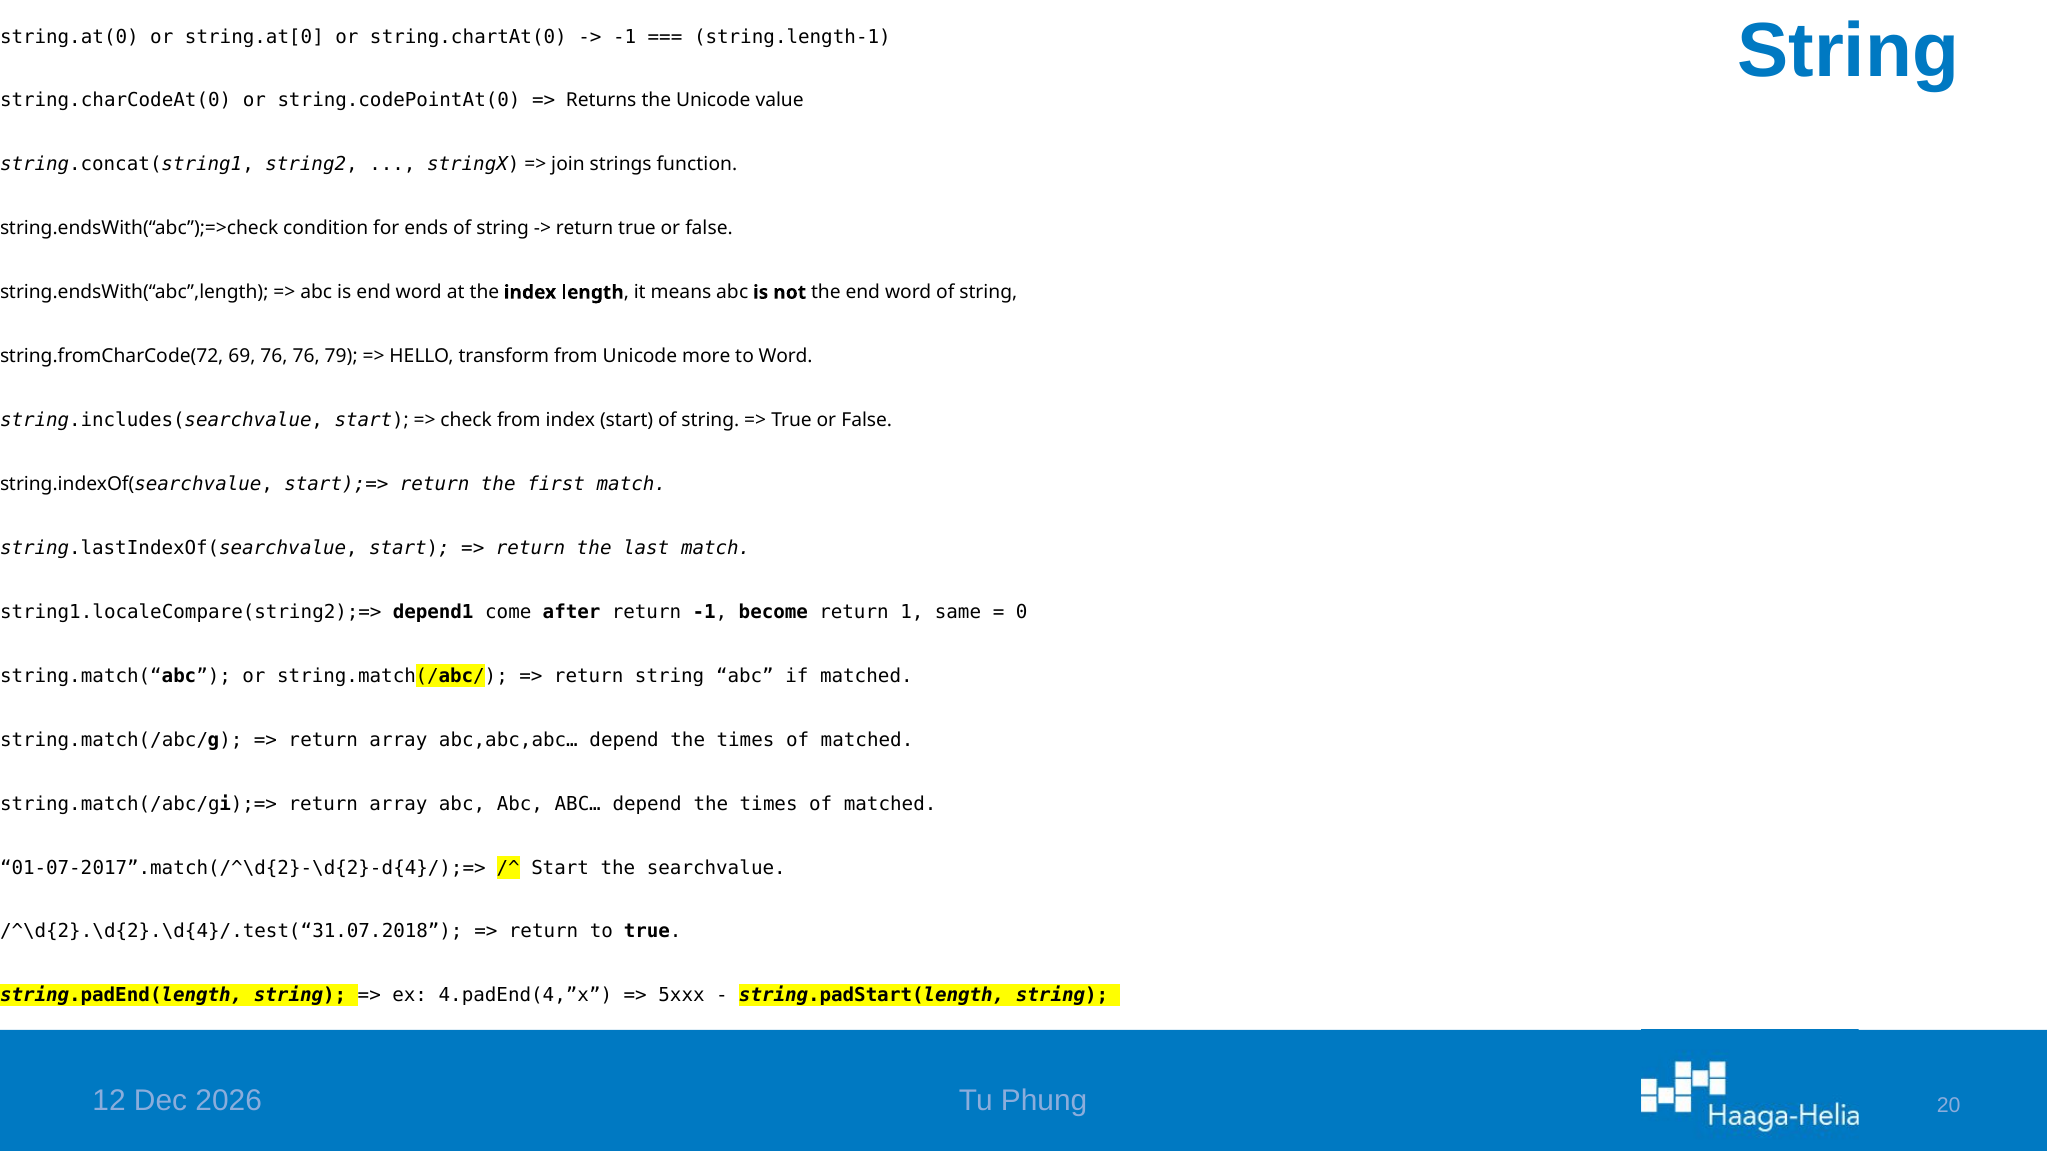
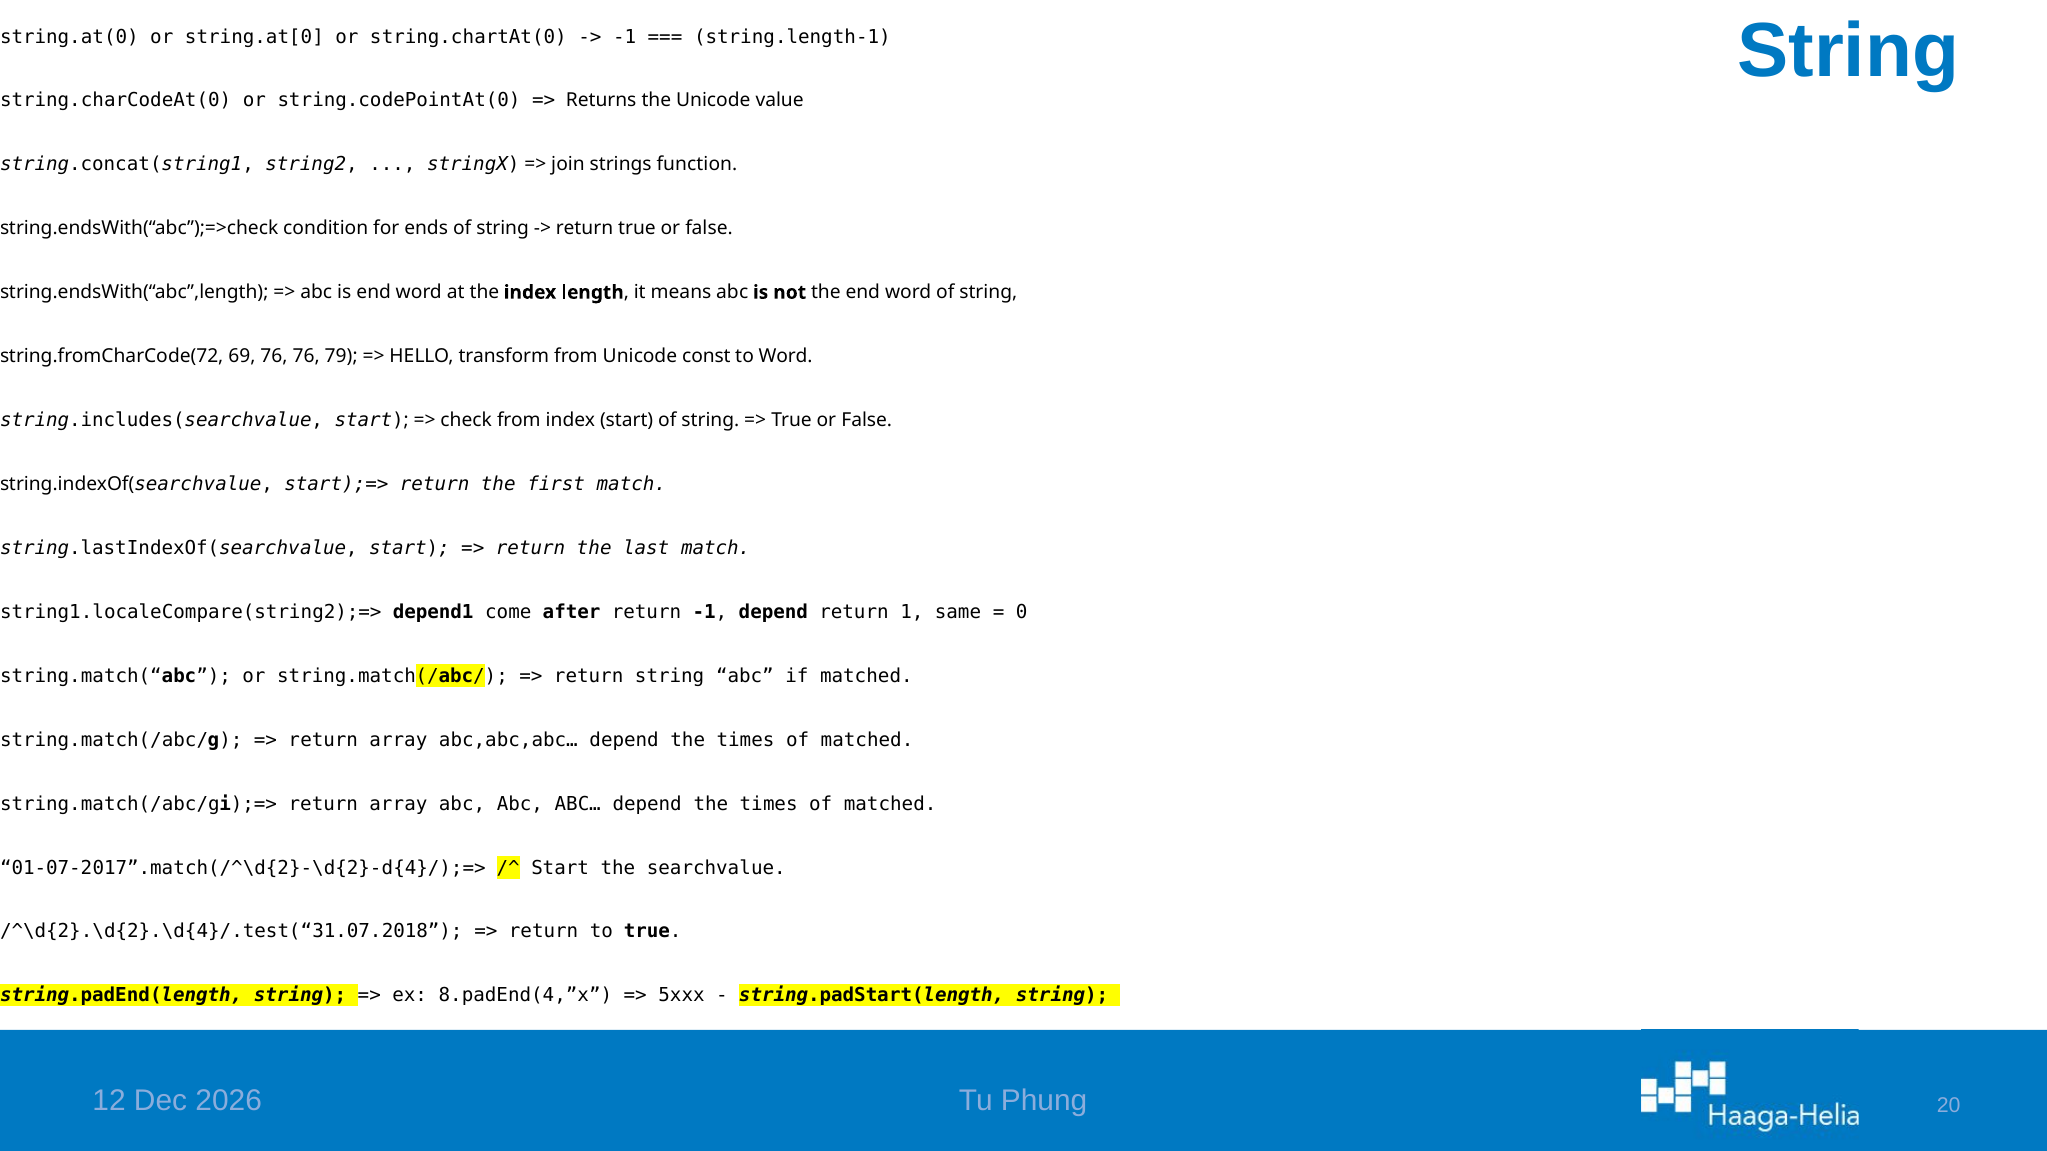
more: more -> const
-1 become: become -> depend
4.padEnd(4,”x: 4.padEnd(4,”x -> 8.padEnd(4,”x
